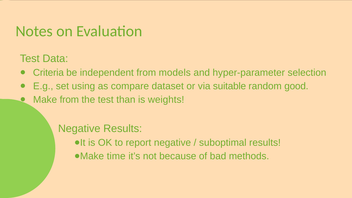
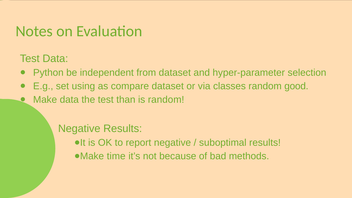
Criteria: Criteria -> Python
from models: models -> dataset
suitable: suitable -> classes
Make from: from -> data
is weights: weights -> random
